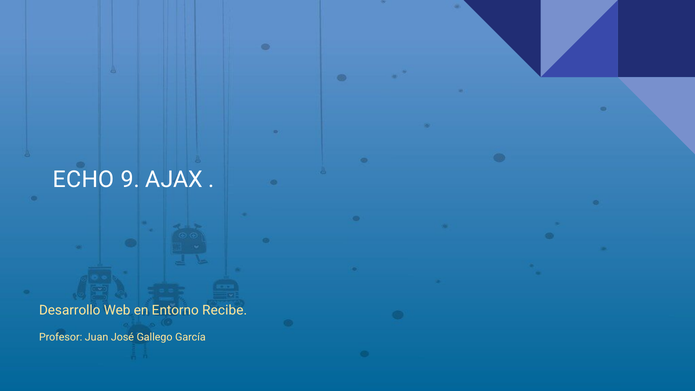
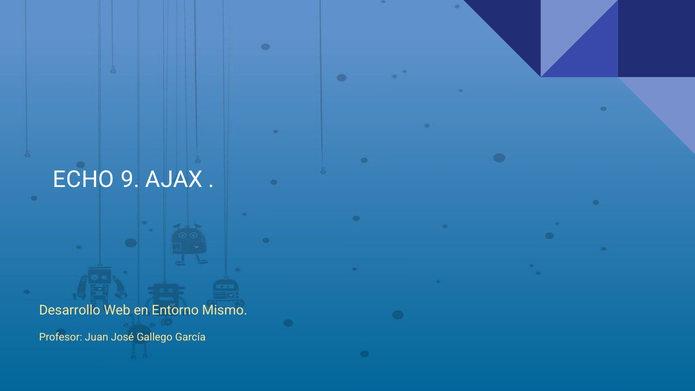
Recibe: Recibe -> Mismo
